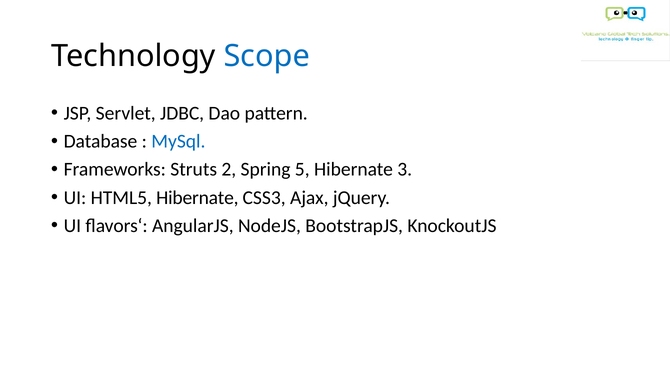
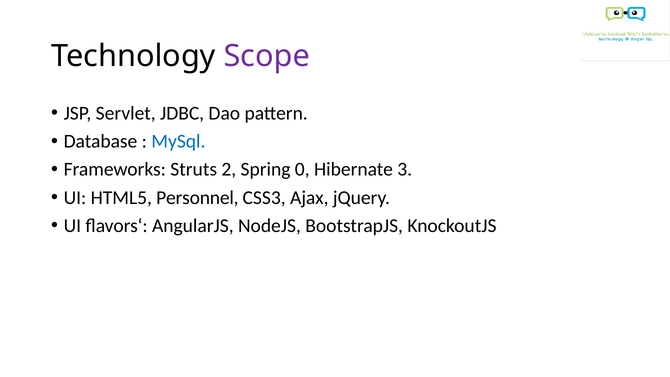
Scope colour: blue -> purple
5: 5 -> 0
HTML5 Hibernate: Hibernate -> Personnel
